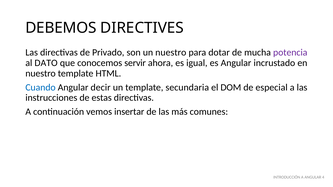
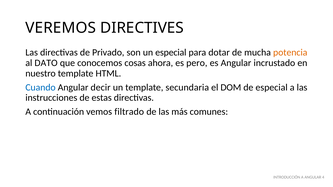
DEBEMOS: DEBEMOS -> VEREMOS
un nuestro: nuestro -> especial
potencia colour: purple -> orange
servir: servir -> cosas
igual: igual -> pero
insertar: insertar -> filtrado
